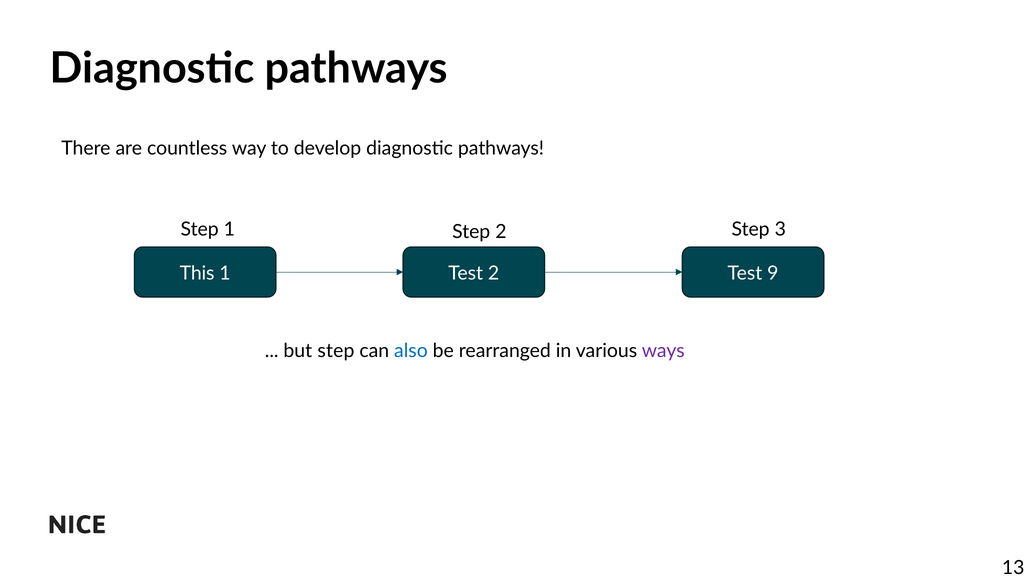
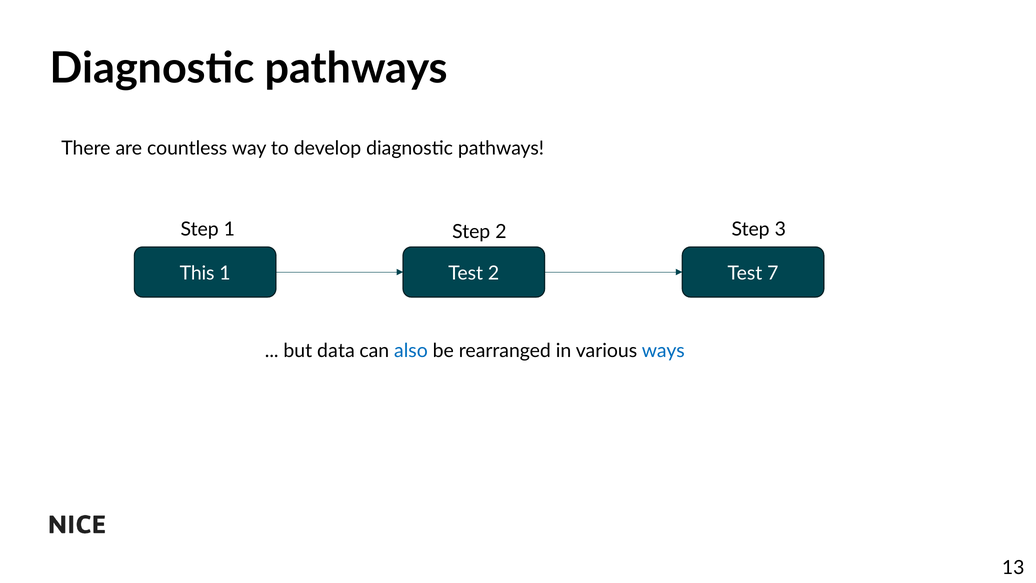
9: 9 -> 7
but step: step -> data
ways colour: purple -> blue
